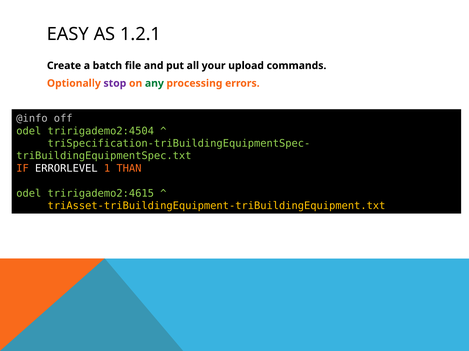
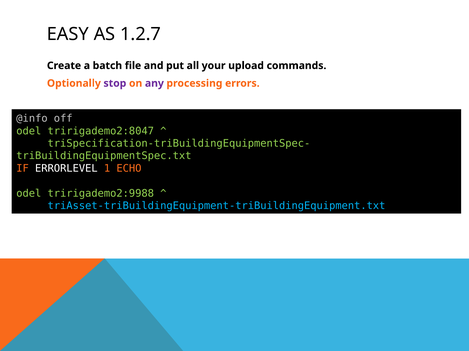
1.2.1: 1.2.1 -> 1.2.7
any colour: green -> purple
tririgademo2:4504: tririgademo2:4504 -> tririgademo2:8047
THAN: THAN -> ECHO
tririgademo2:4615: tririgademo2:4615 -> tririgademo2:9988
triAsset-triBuildingEquipment-triBuildingEquipment.txt colour: yellow -> light blue
